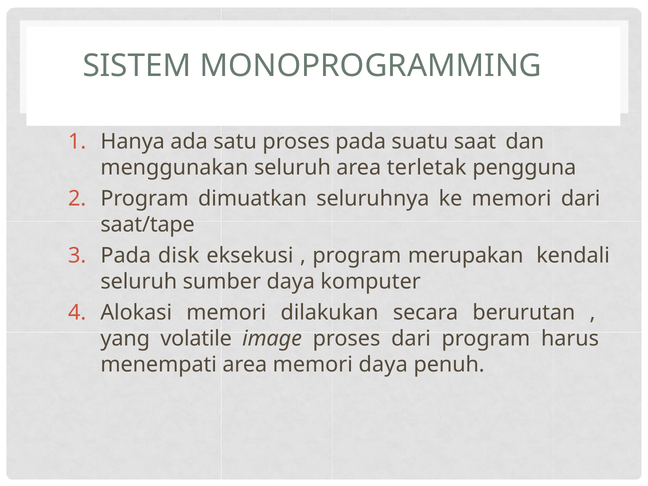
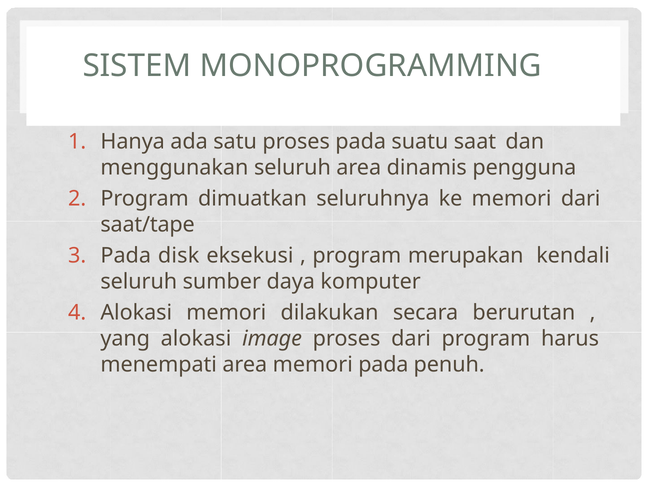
terletak: terletak -> dinamis
yang volatile: volatile -> alokasi
memori daya: daya -> pada
